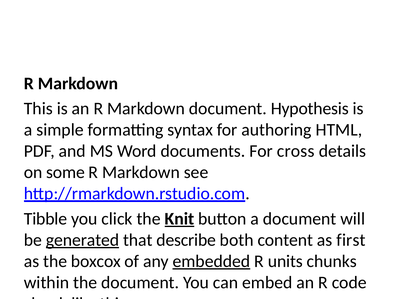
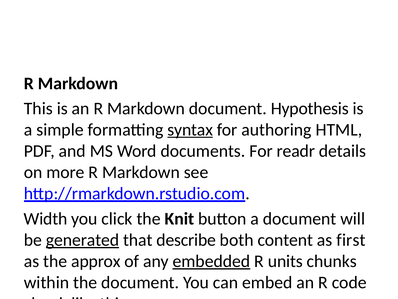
syntax underline: none -> present
cross: cross -> readr
some: some -> more
Tibble: Tibble -> Width
Knit underline: present -> none
boxcox: boxcox -> approx
